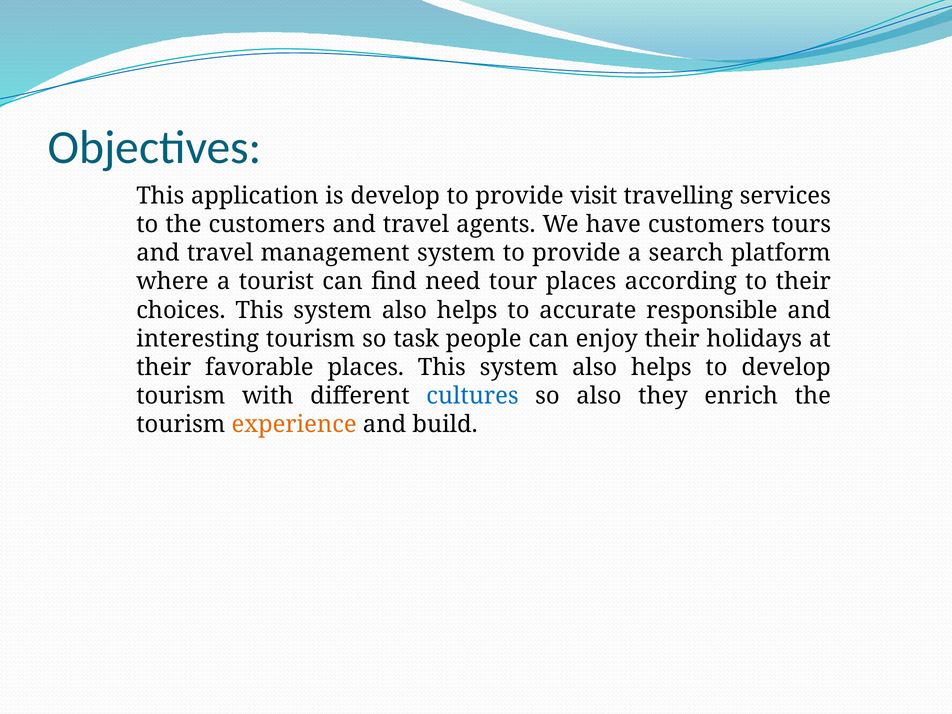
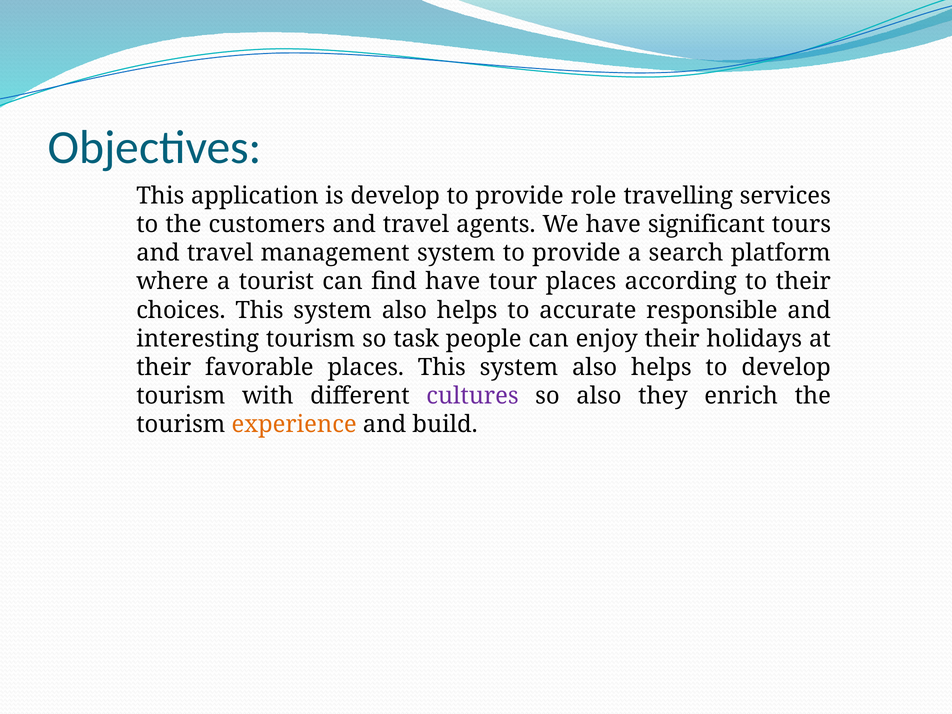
visit: visit -> role
have customers: customers -> significant
find need: need -> have
cultures colour: blue -> purple
